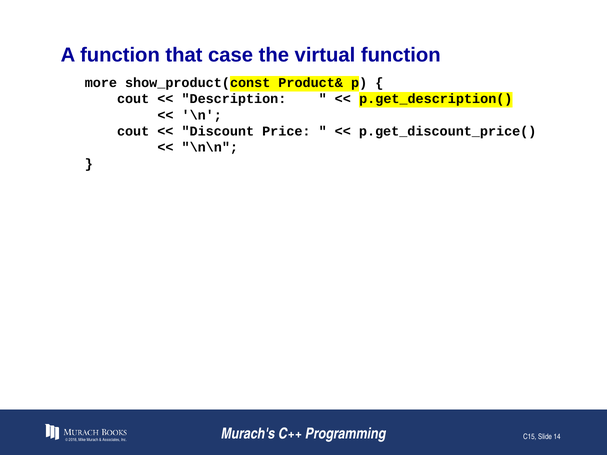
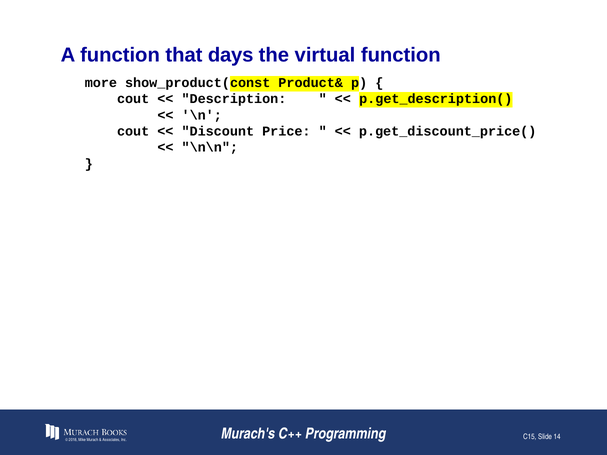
case: case -> days
